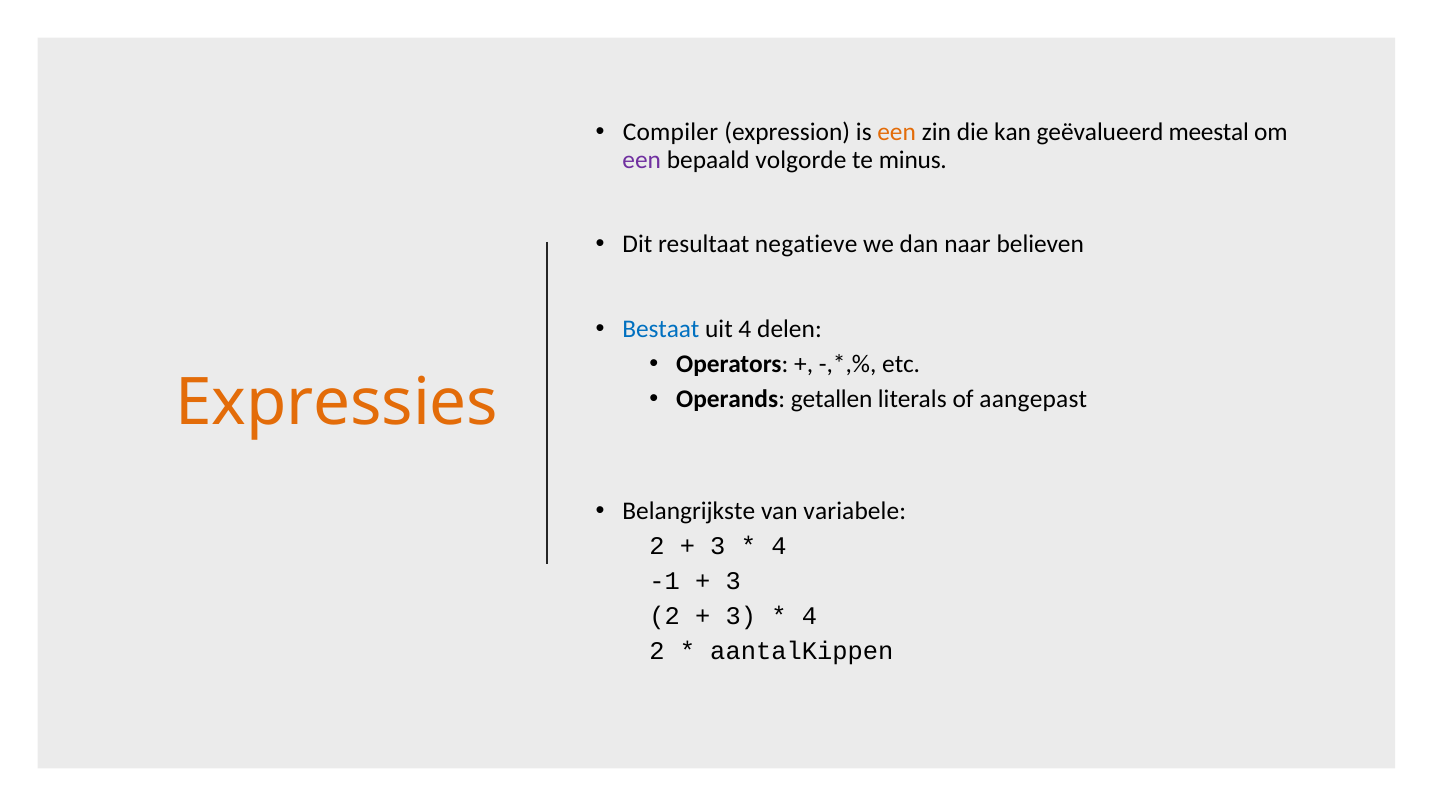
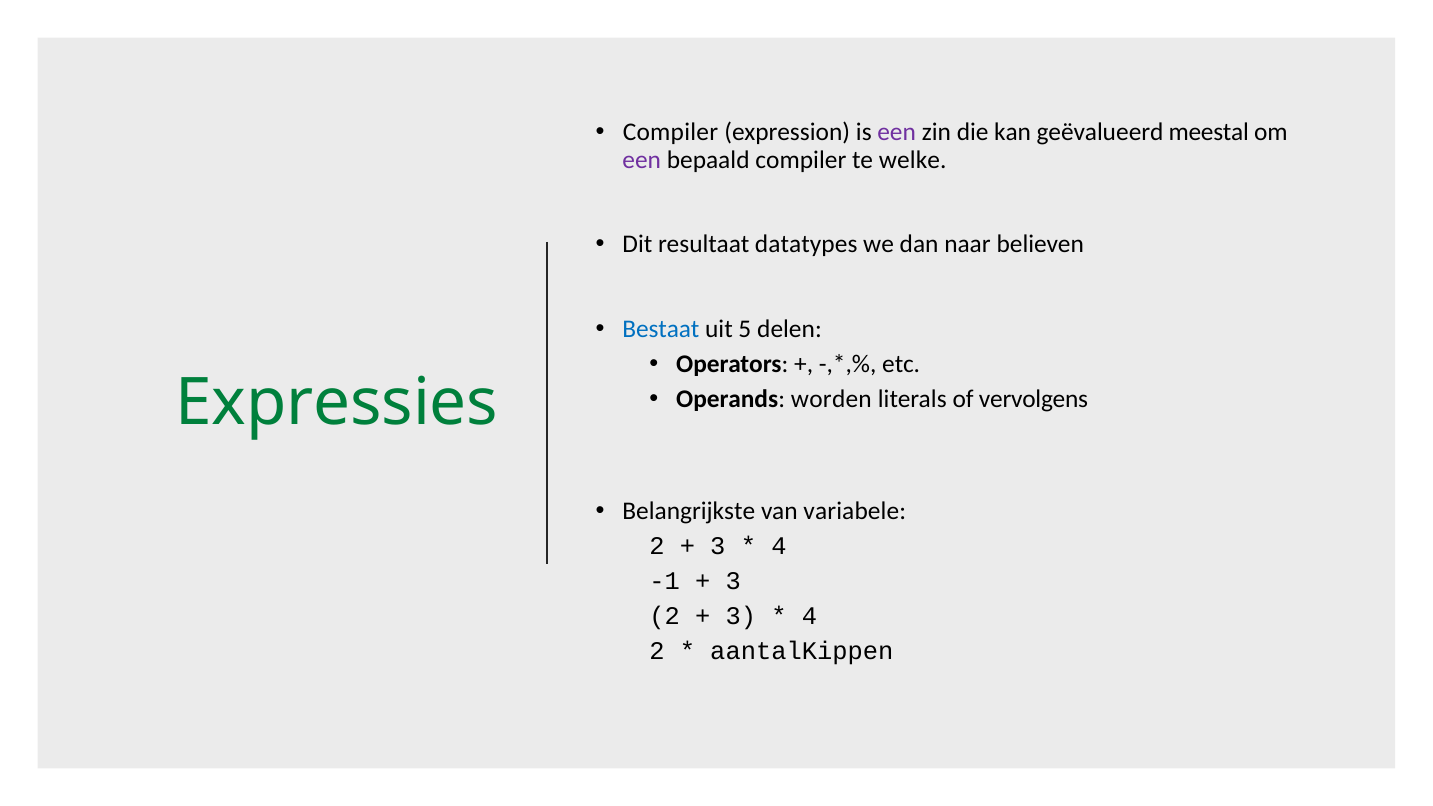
een at (897, 132) colour: orange -> purple
bepaald volgorde: volgorde -> compiler
minus: minus -> welke
negatieve: negatieve -> datatypes
uit 4: 4 -> 5
Expressies colour: orange -> green
getallen: getallen -> worden
aangepast: aangepast -> vervolgens
